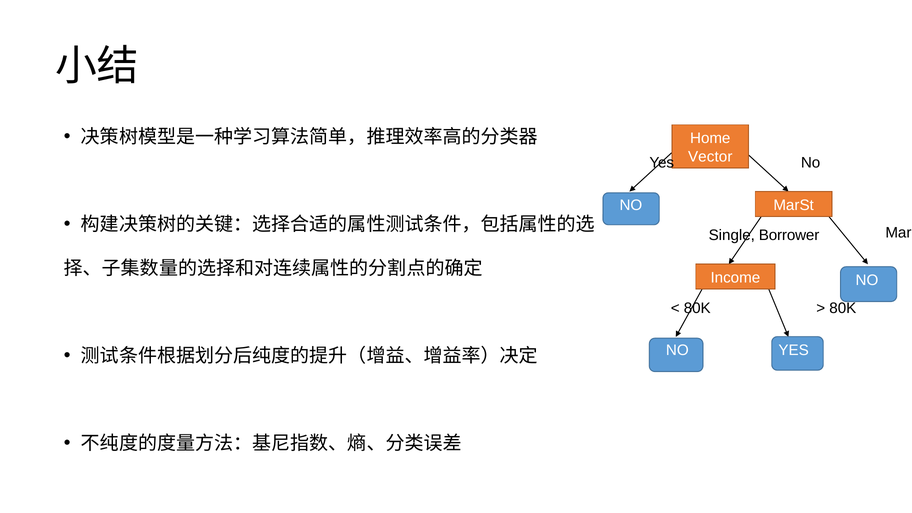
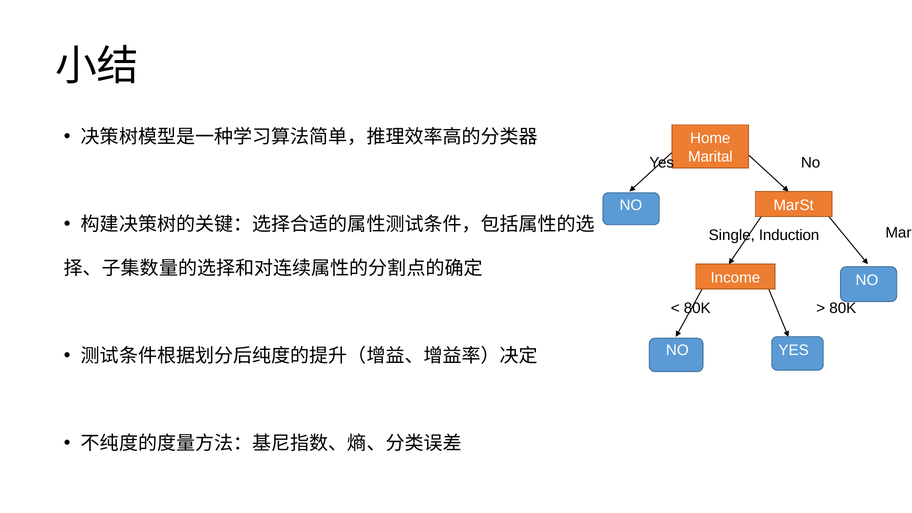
Vector: Vector -> Marital
Borrower: Borrower -> Induction
